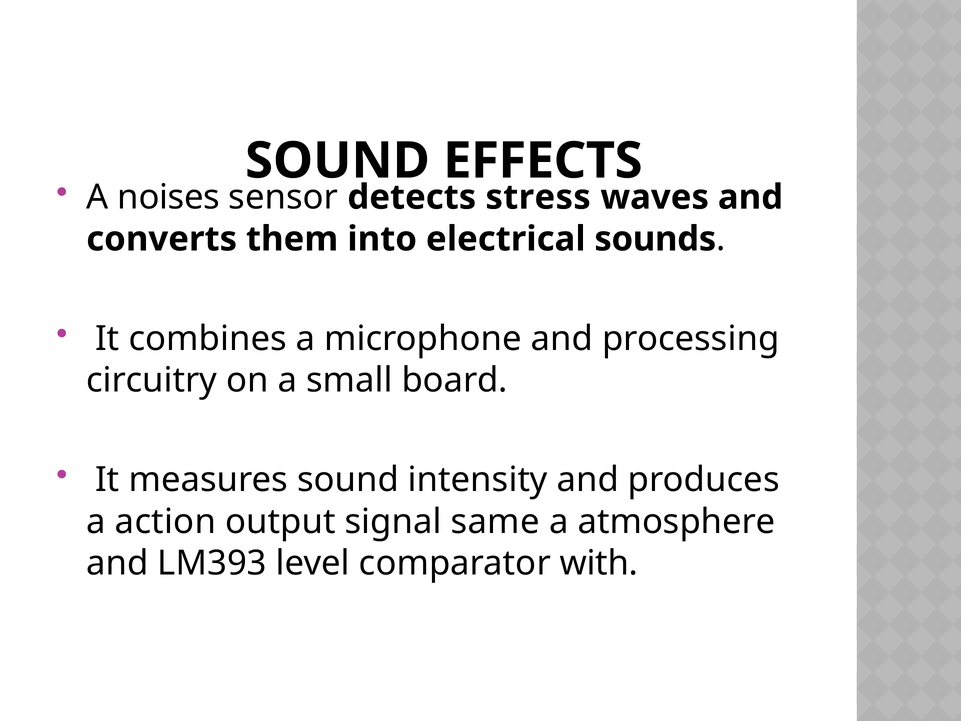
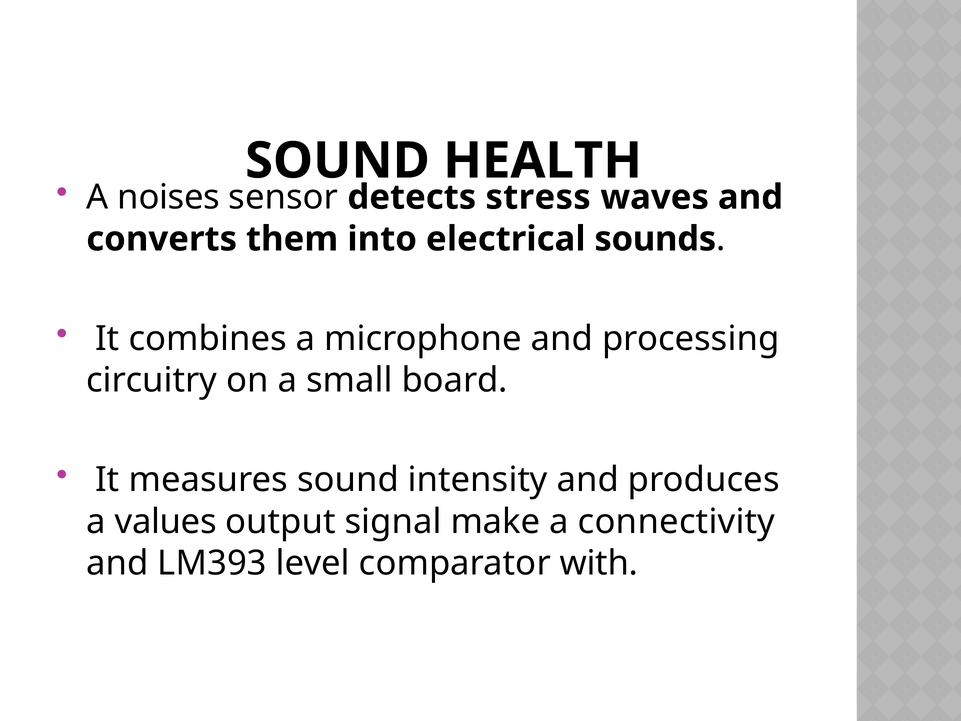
EFFECTS: EFFECTS -> HEALTH
action: action -> values
same: same -> make
atmosphere: atmosphere -> connectivity
